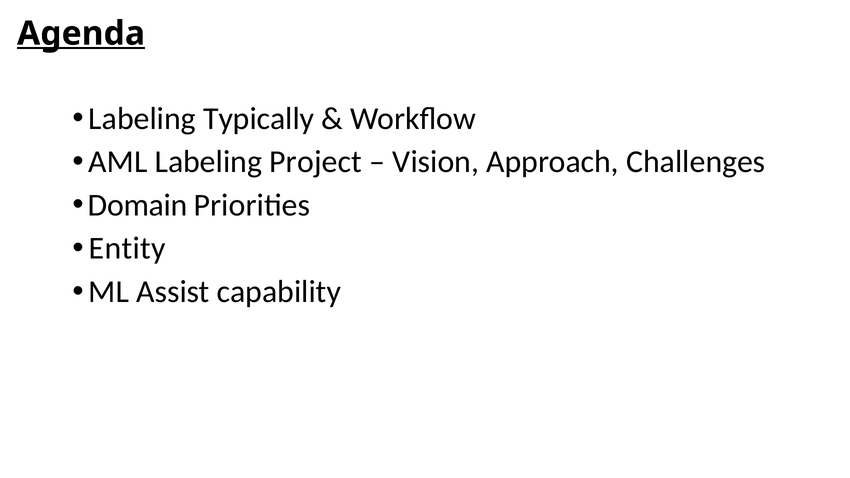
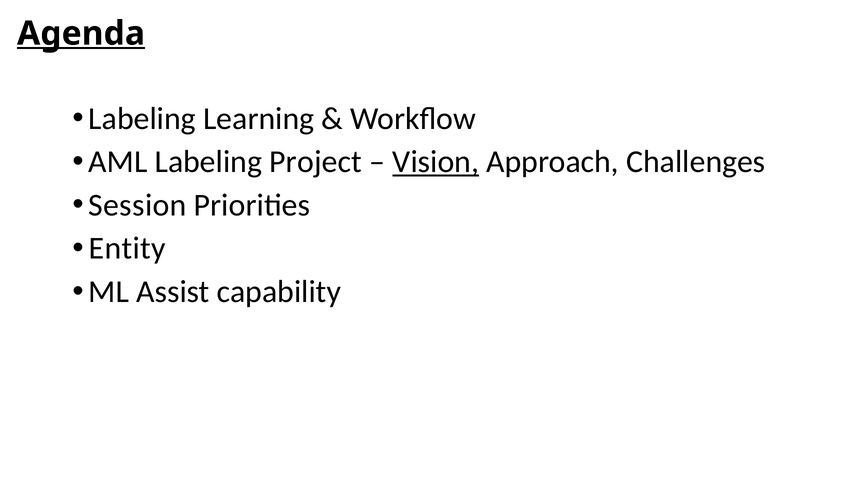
Typically: Typically -> Learning
Vision underline: none -> present
Domain: Domain -> Session
